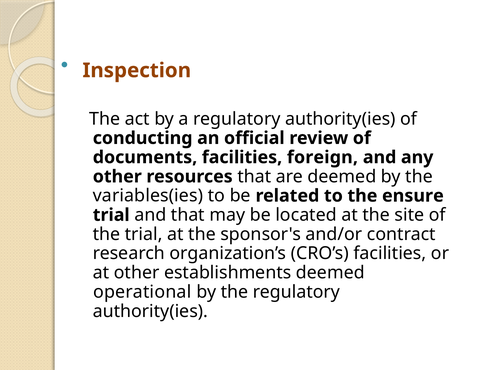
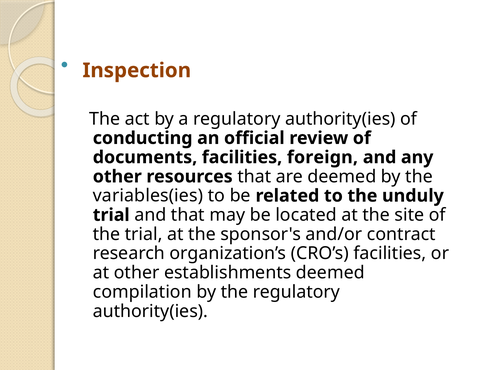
ensure: ensure -> unduly
operational: operational -> compilation
